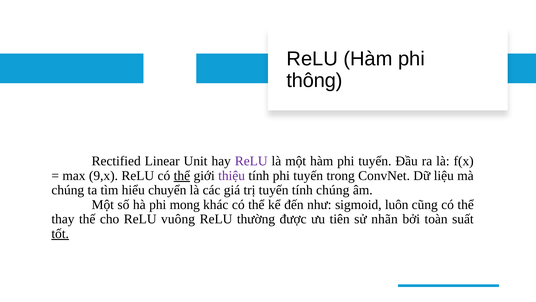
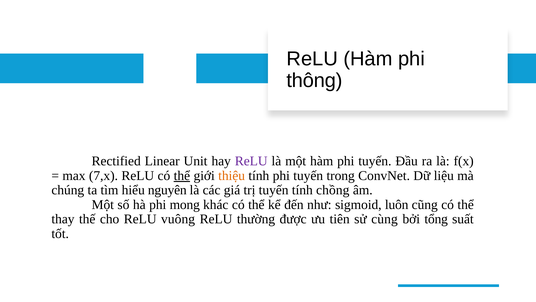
9,x: 9,x -> 7,x
thiệu colour: purple -> orange
chuyển: chuyển -> nguyên
tính chúng: chúng -> chồng
nhãn: nhãn -> cùng
toàn: toàn -> tổng
tốt underline: present -> none
